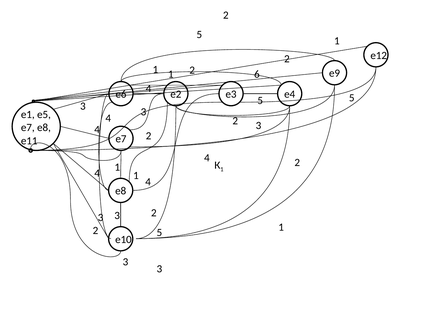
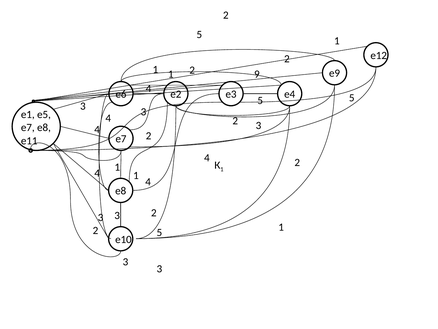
6: 6 -> 9
